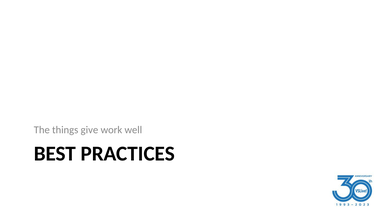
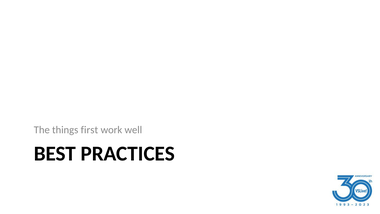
give: give -> first
